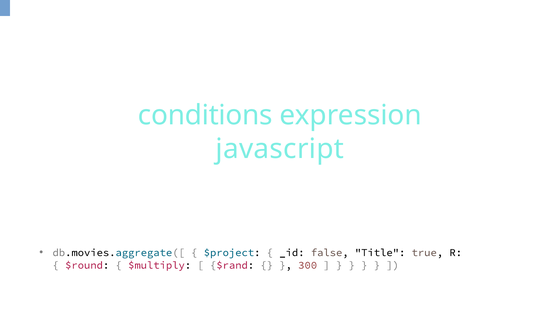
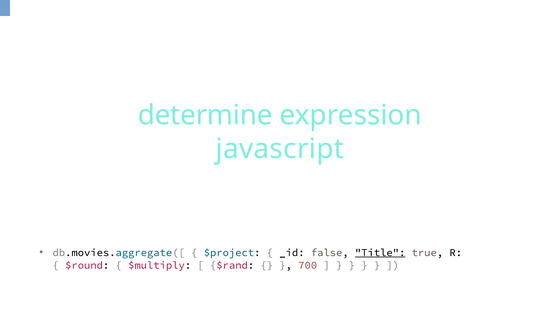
conditions: conditions -> determine
Title underline: none -> present
300: 300 -> 700
